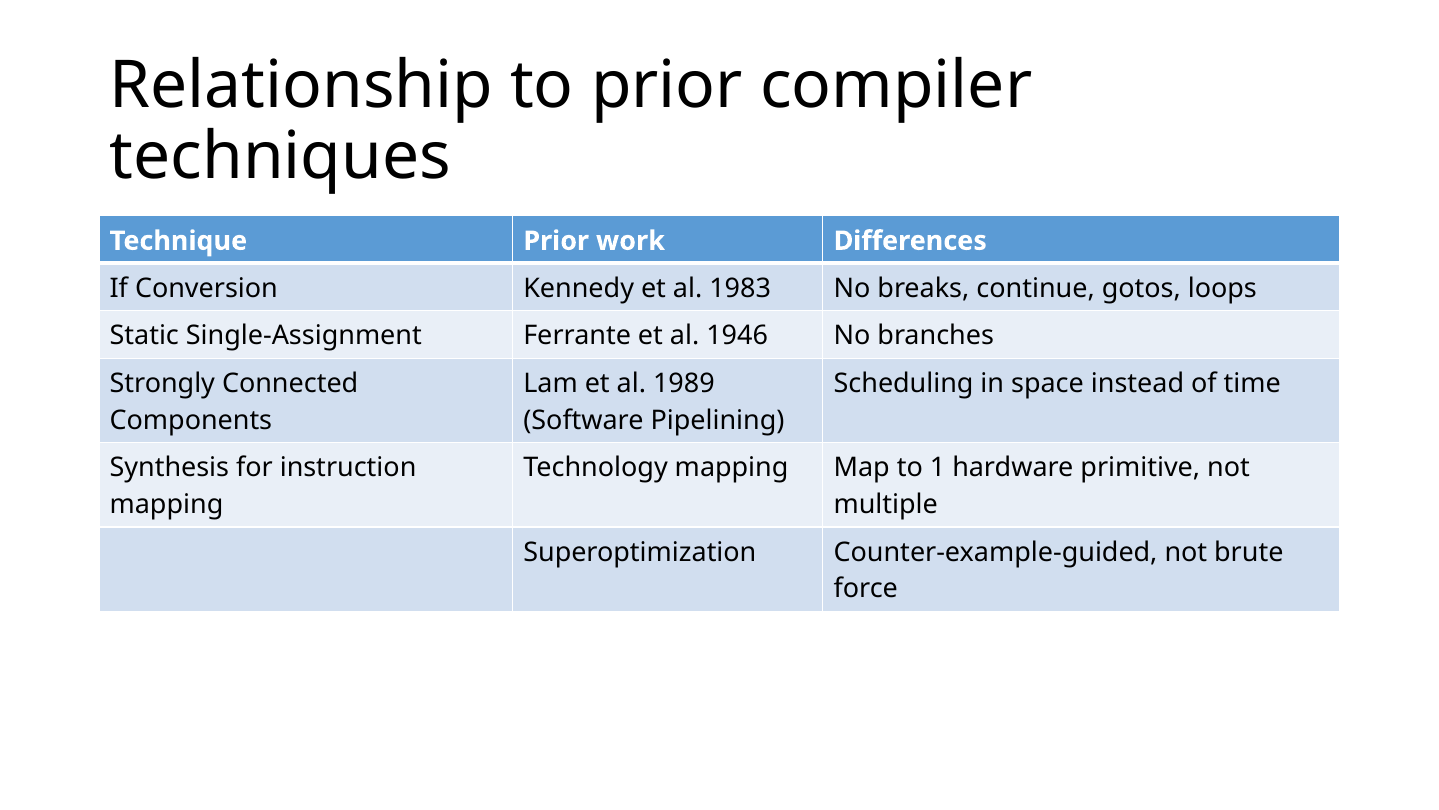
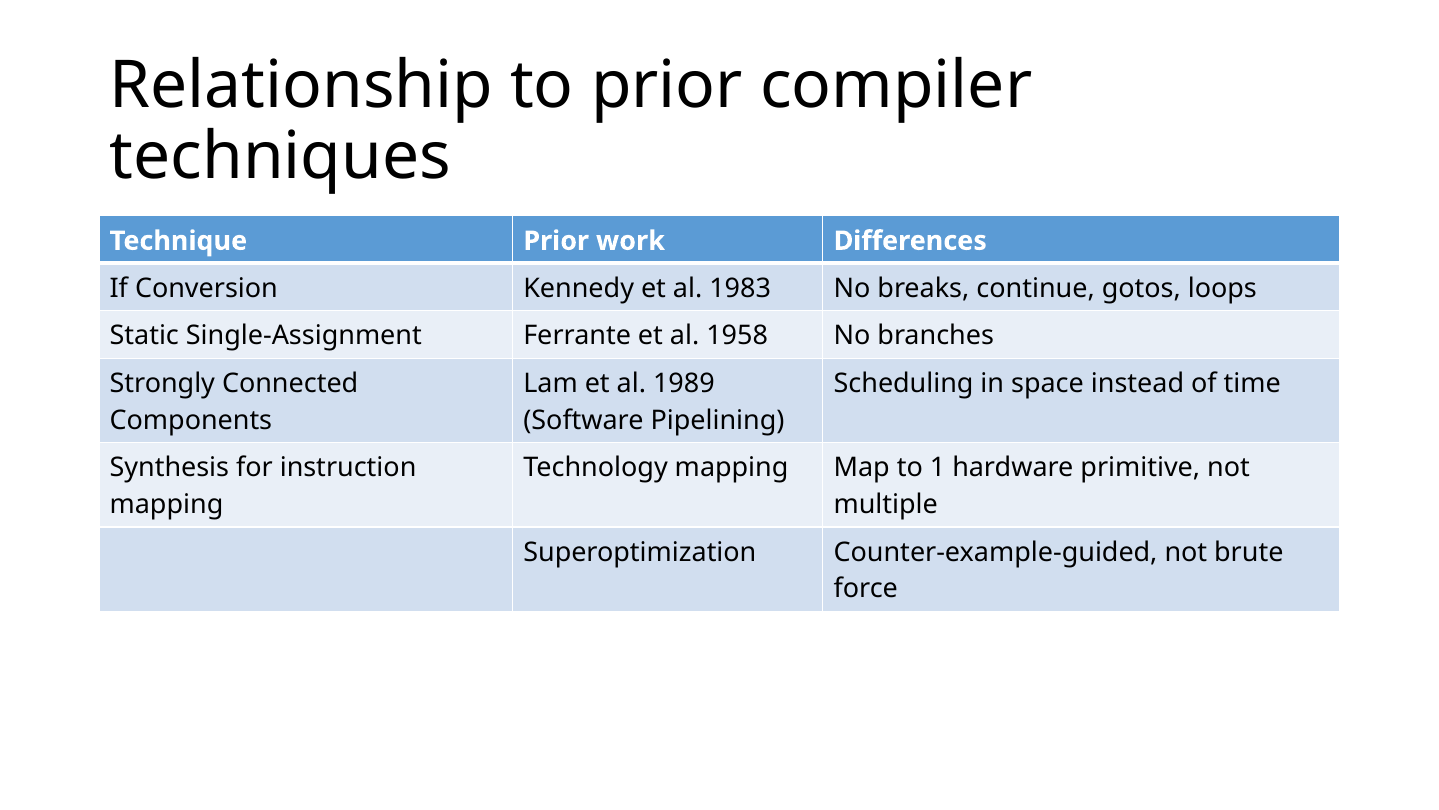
1946: 1946 -> 1958
